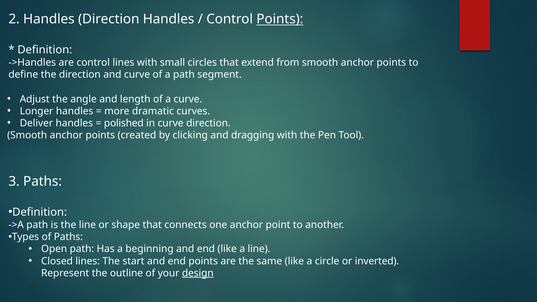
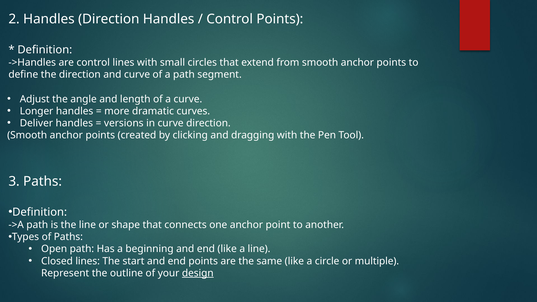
Points at (280, 19) underline: present -> none
polished: polished -> versions
inverted: inverted -> multiple
